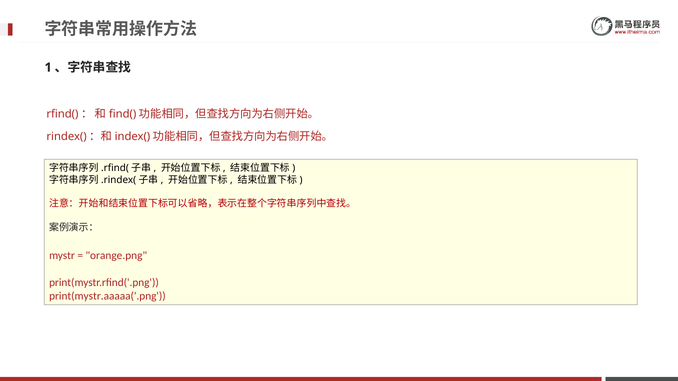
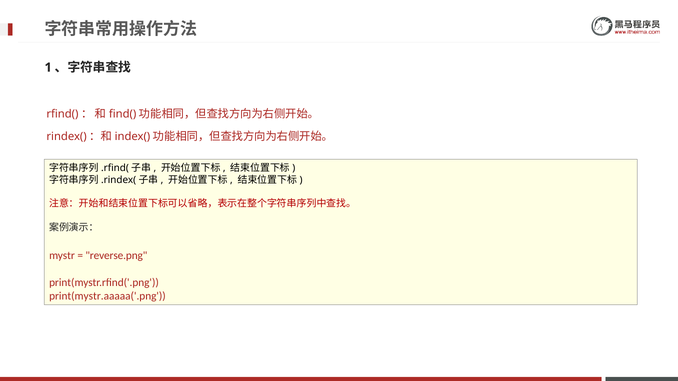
orange.png: orange.png -> reverse.png
